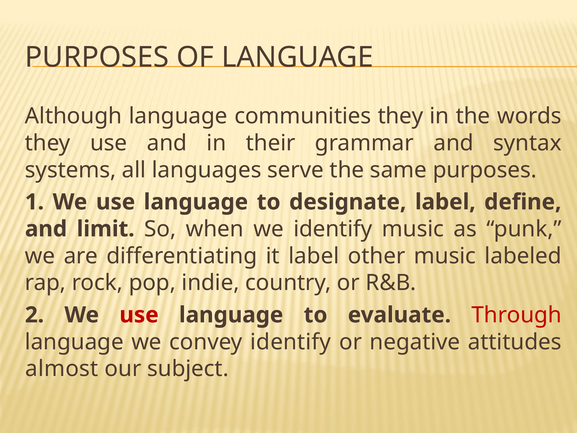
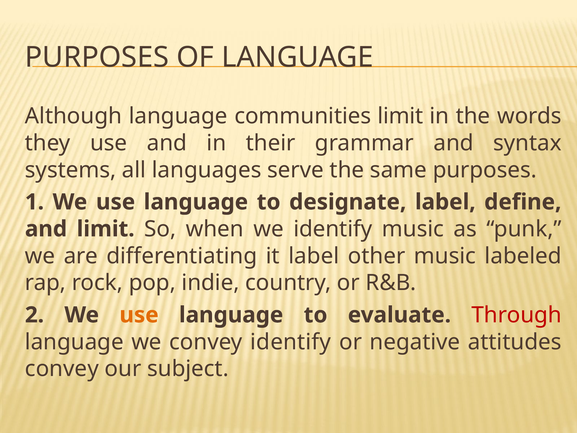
communities they: they -> limit
use at (139, 315) colour: red -> orange
almost at (62, 369): almost -> convey
